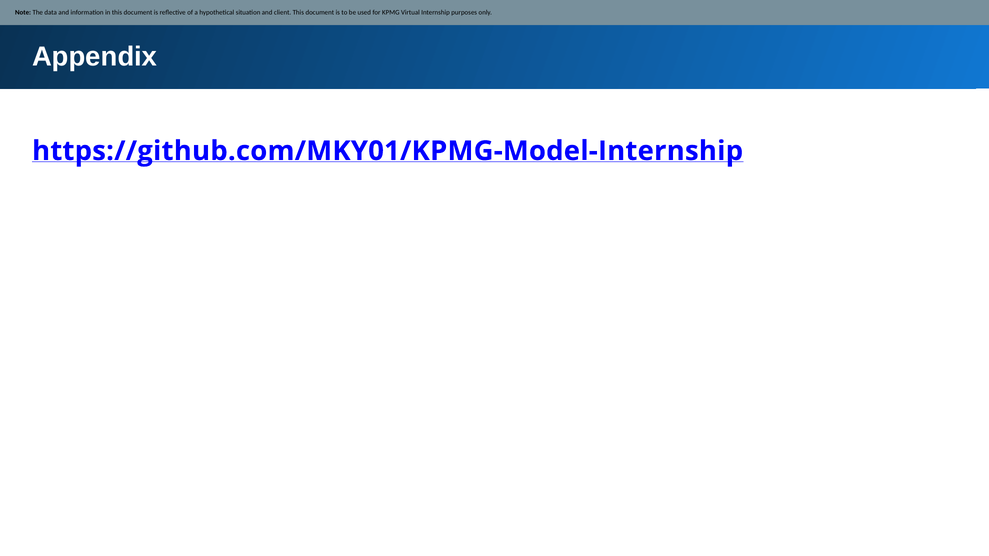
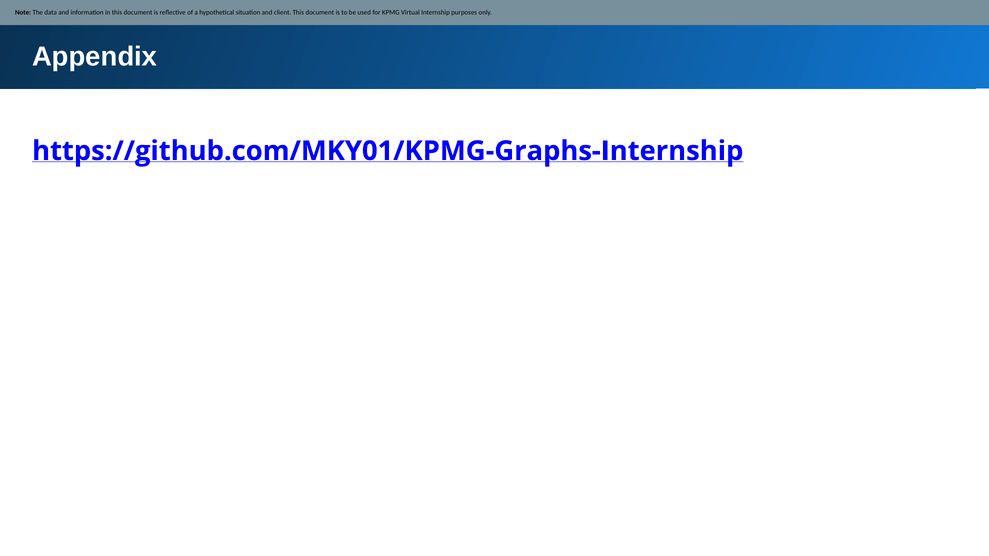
https://github.com/MKY01/KPMG-Model-Internship: https://github.com/MKY01/KPMG-Model-Internship -> https://github.com/MKY01/KPMG-Graphs-Internship
